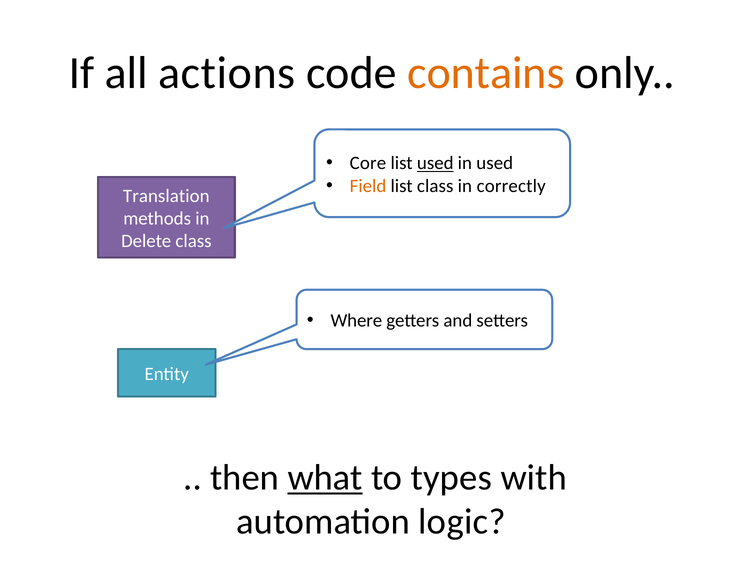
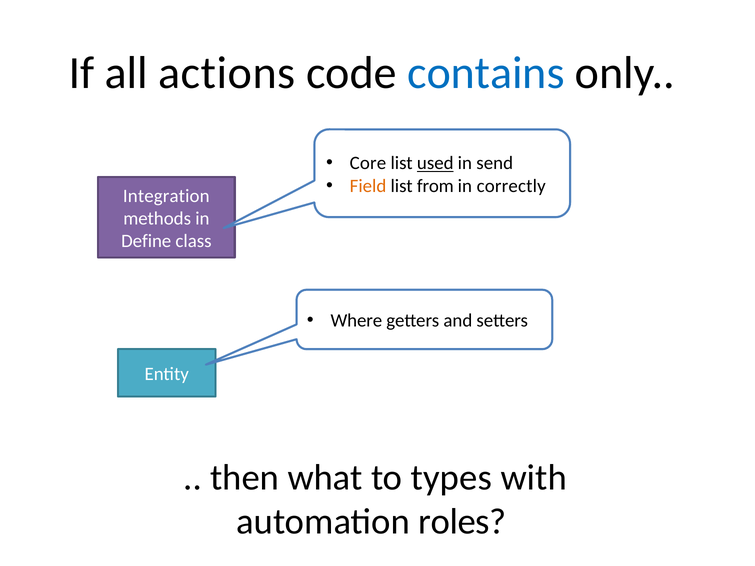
contains colour: orange -> blue
in used: used -> send
list class: class -> from
Translation: Translation -> Integration
Delete: Delete -> Define
what underline: present -> none
logic: logic -> roles
